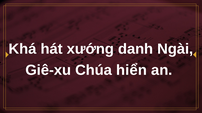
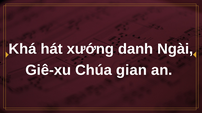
hiển: hiển -> gian
